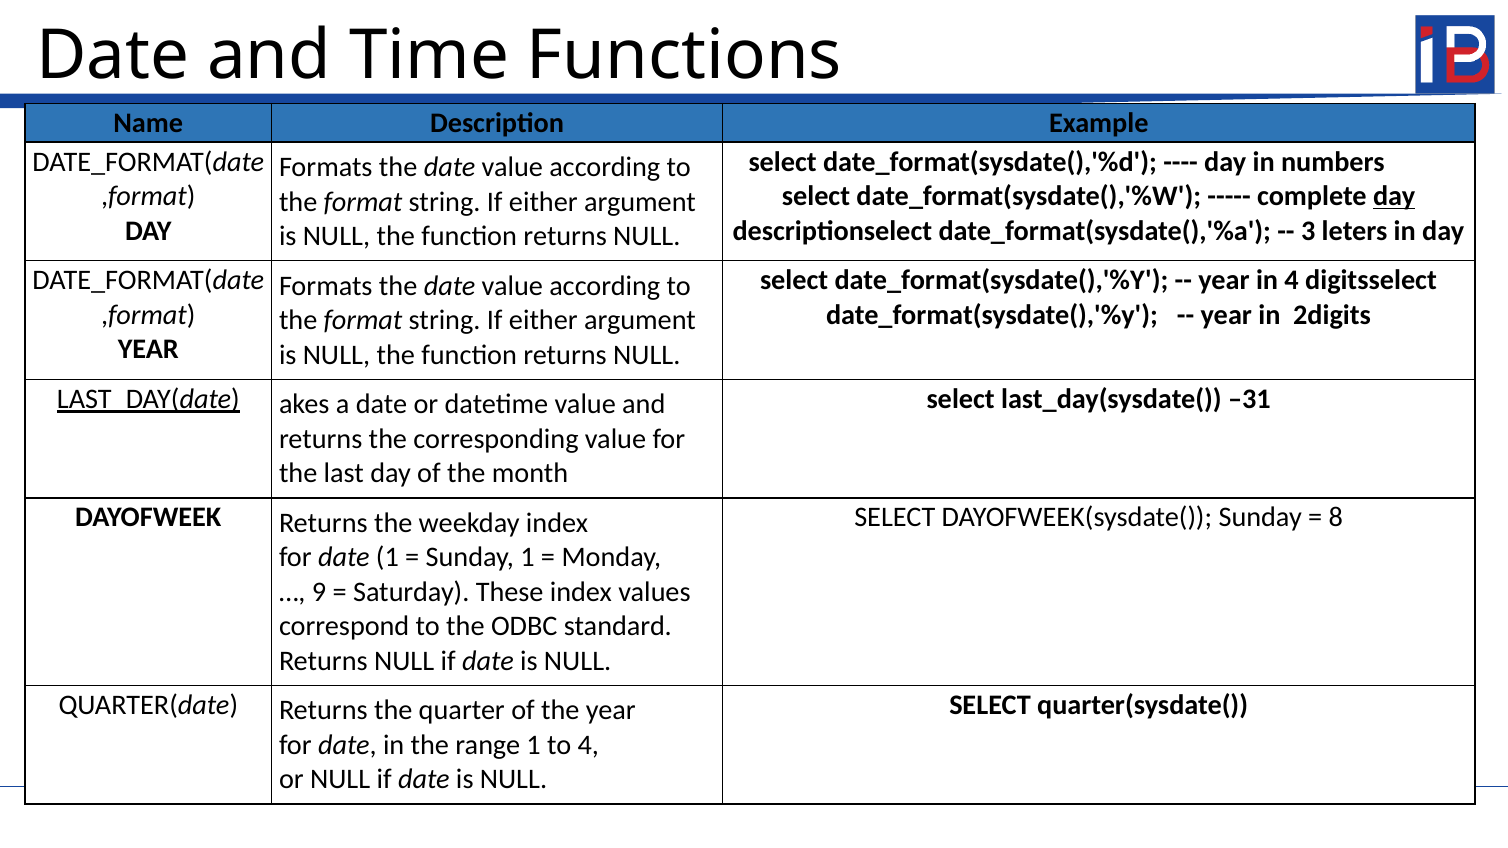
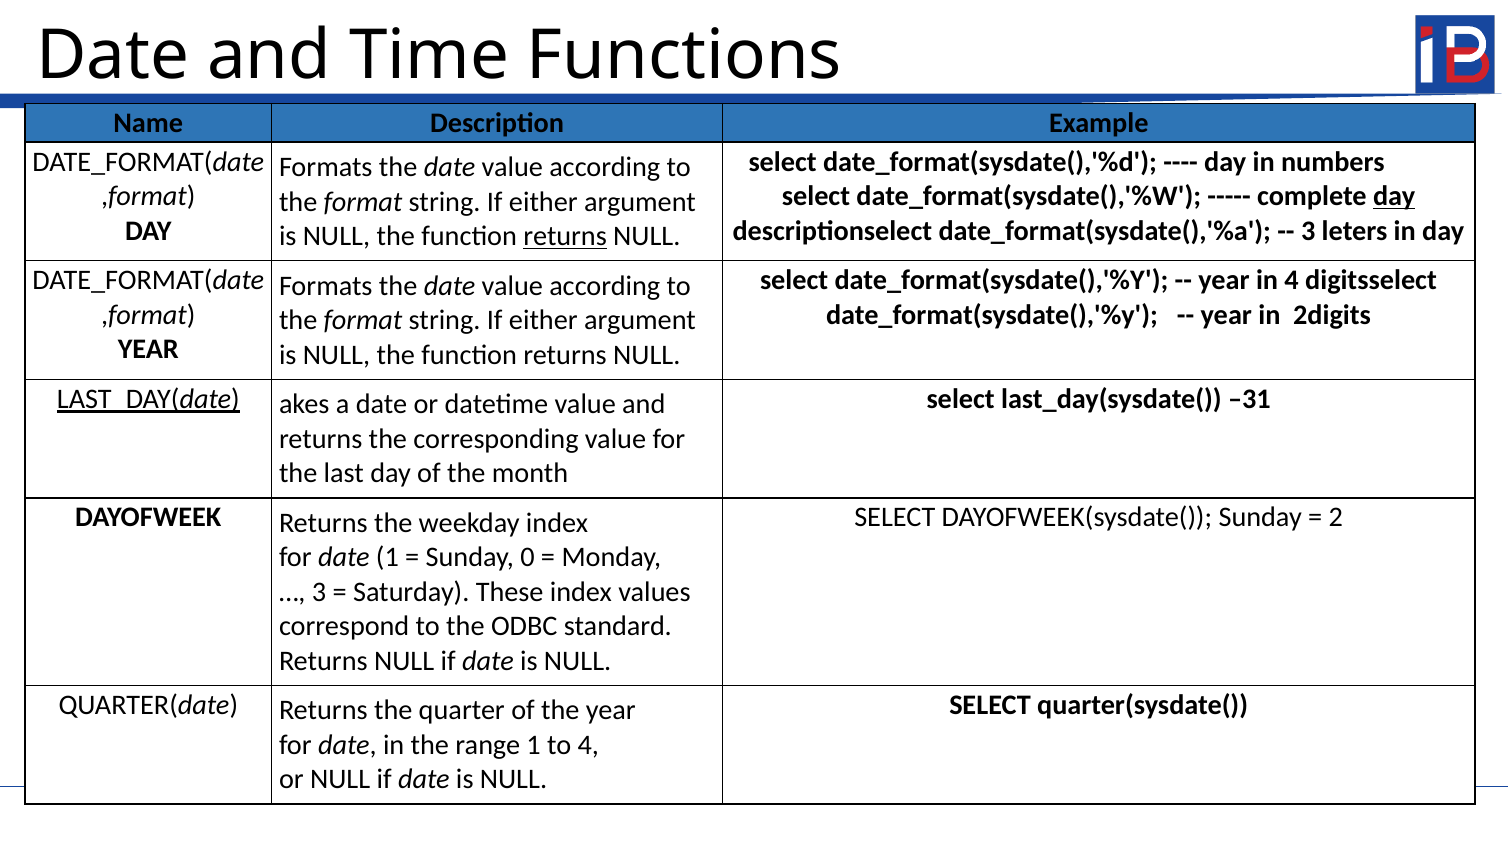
returns at (565, 236) underline: none -> present
8: 8 -> 2
Sunday 1: 1 -> 0
9 at (319, 592): 9 -> 3
